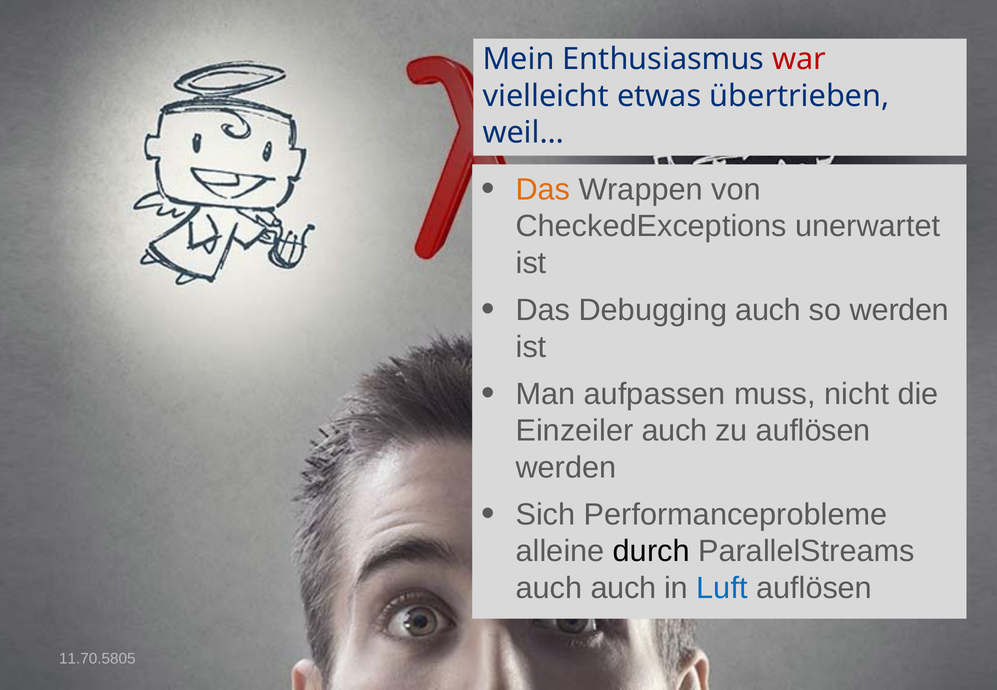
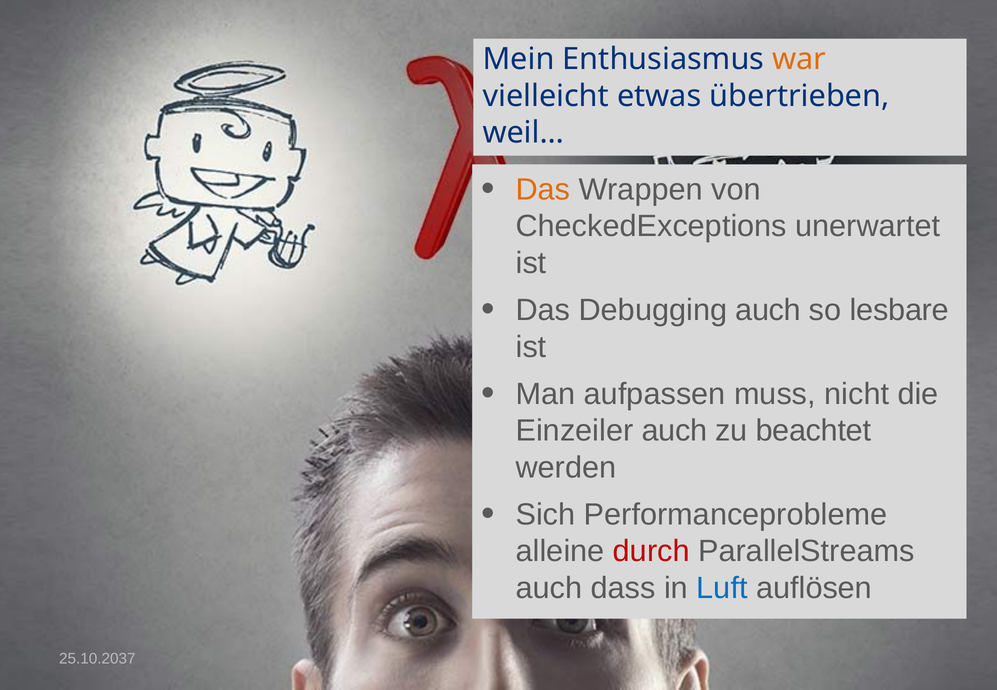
war colour: red -> orange
so werden: werden -> lesbare
zu auflösen: auflösen -> beachtet
durch colour: black -> red
auch auch: auch -> dass
11.70.5805: 11.70.5805 -> 25.10.2037
